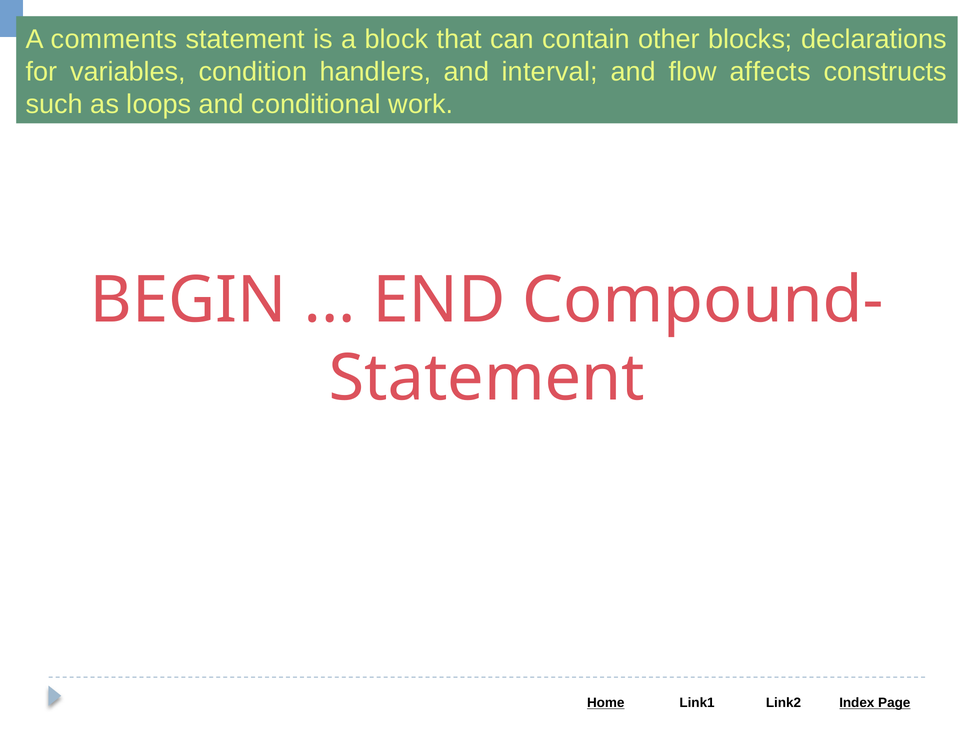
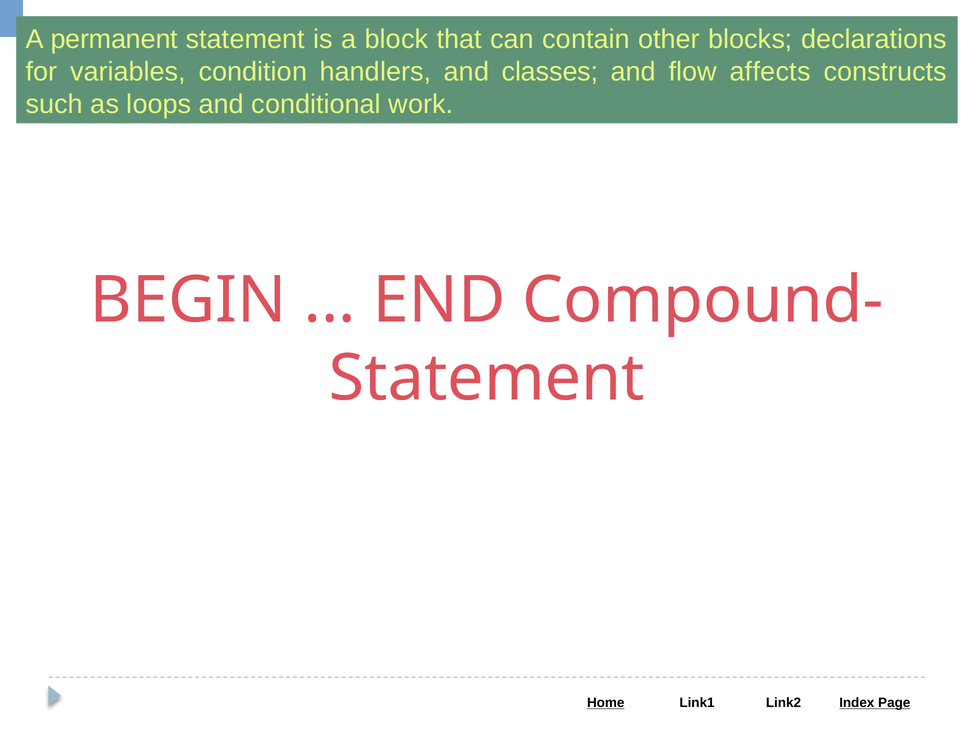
comments: comments -> permanent
interval: interval -> classes
